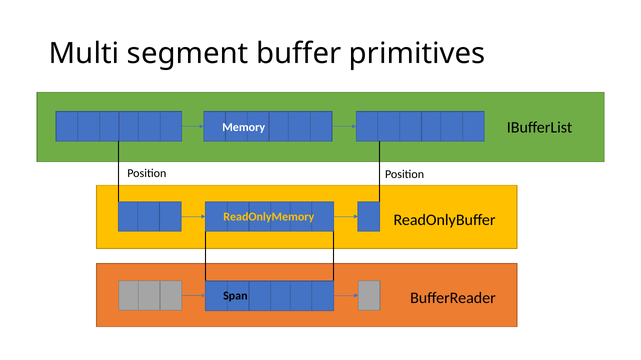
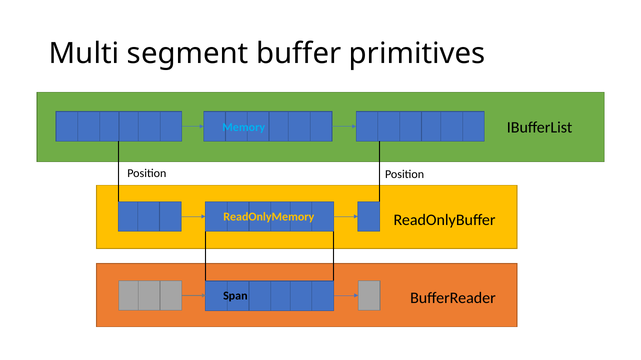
Memory colour: white -> light blue
